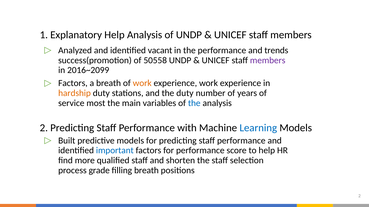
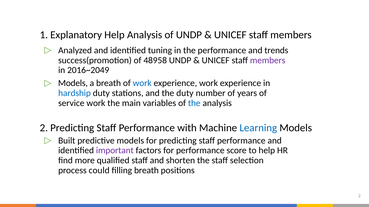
vacant: vacant -> tuning
50558: 50558 -> 48958
2016~2099: 2016~2099 -> 2016~2049
Factors at (73, 83): Factors -> Models
work at (142, 83) colour: orange -> blue
hardship colour: orange -> blue
service most: most -> work
important colour: blue -> purple
grade: grade -> could
